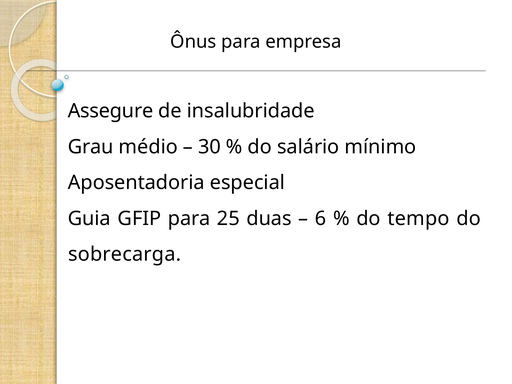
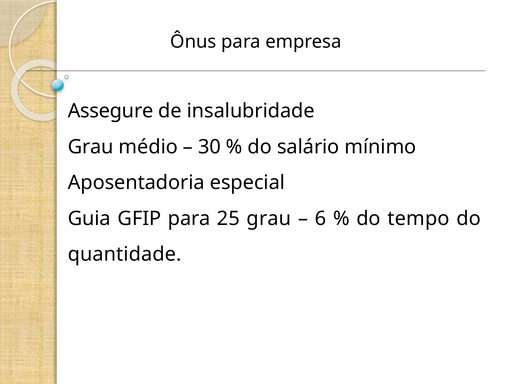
25 duas: duas -> grau
sobrecarga: sobrecarga -> quantidade
